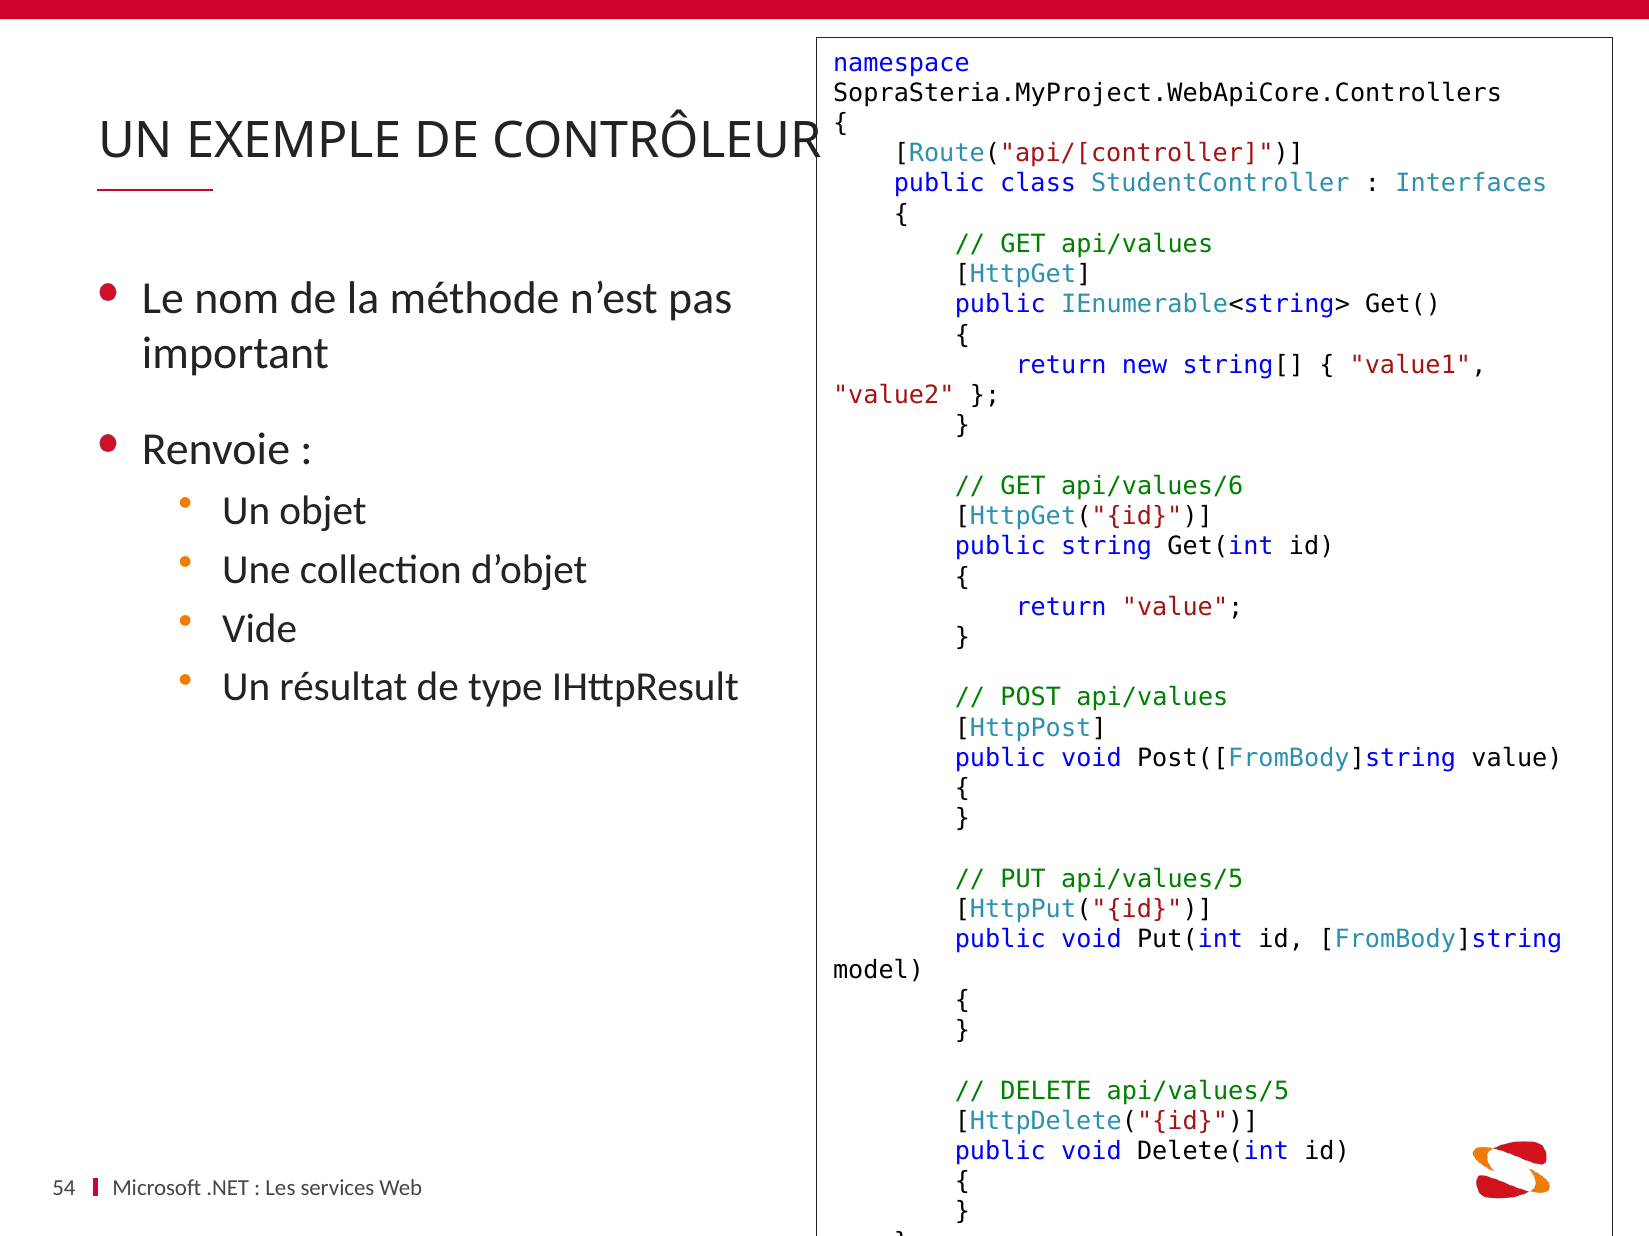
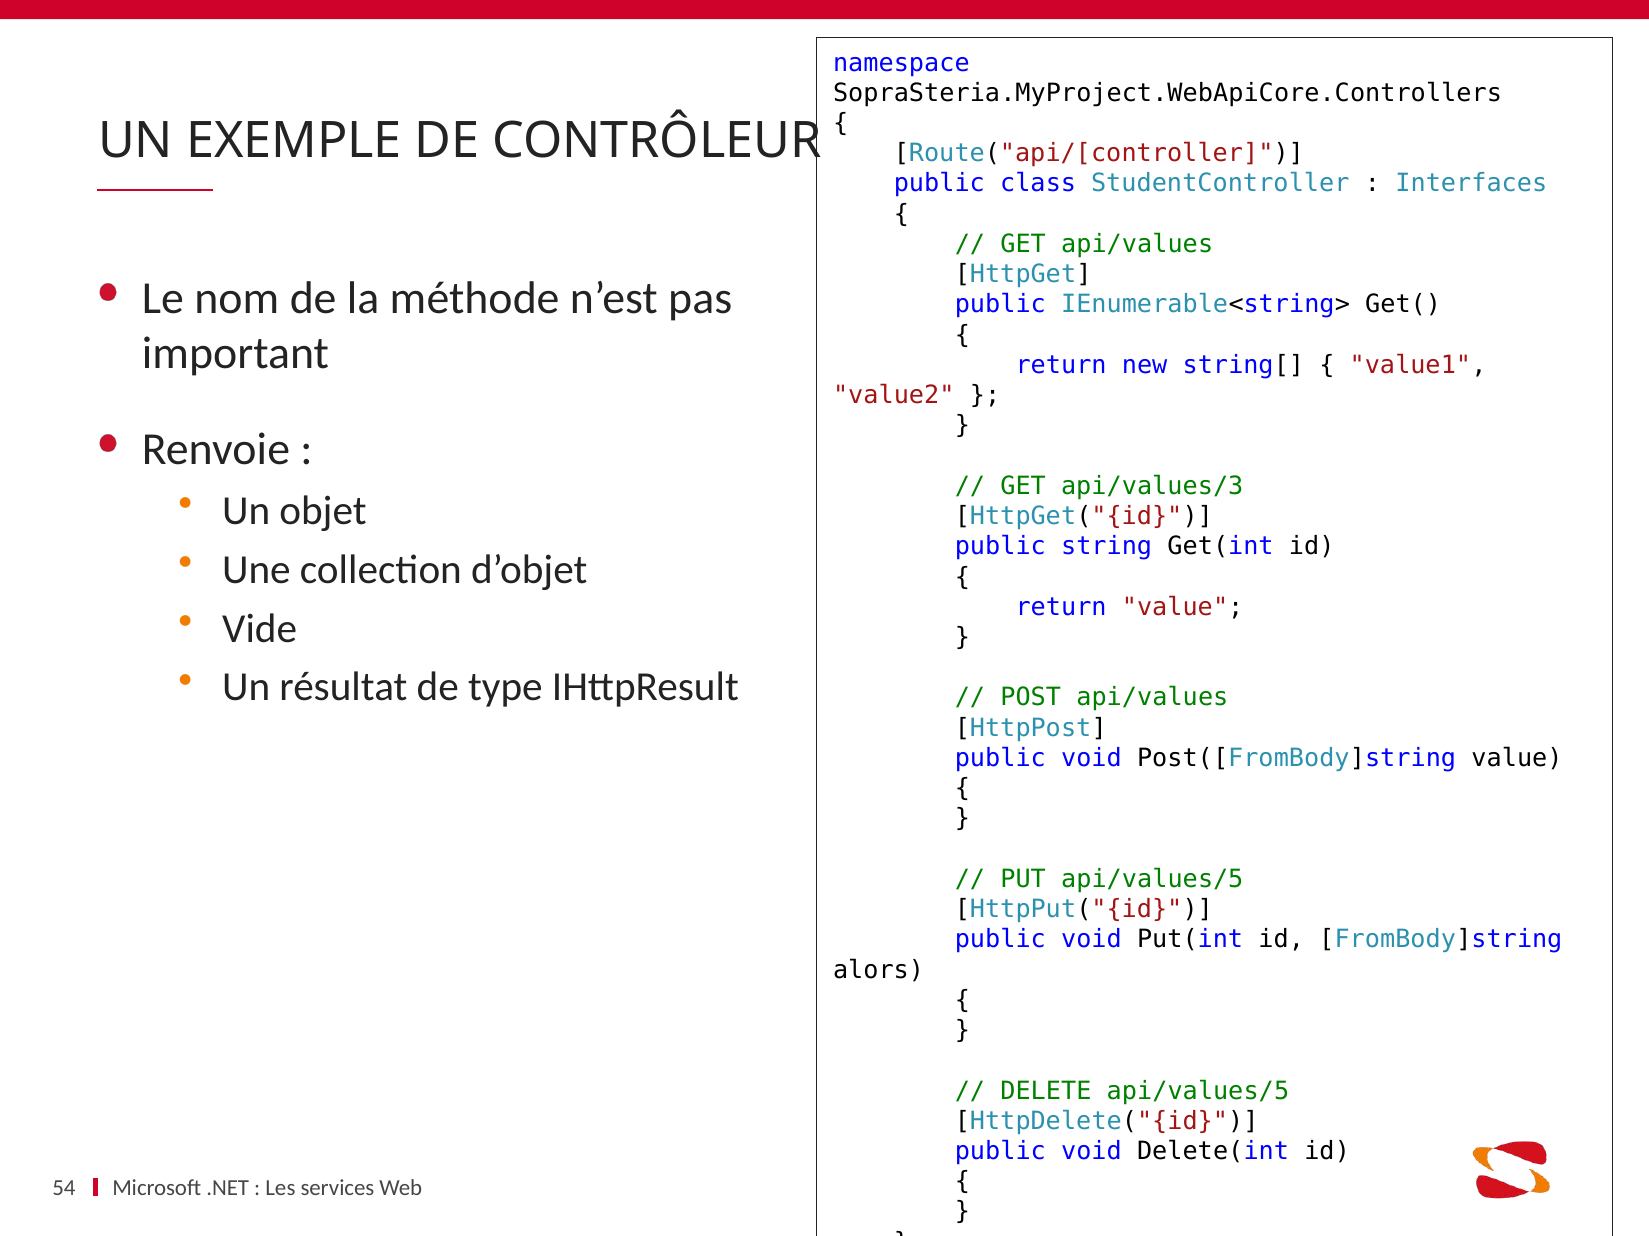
api/values/6: api/values/6 -> api/values/3
model: model -> alors
